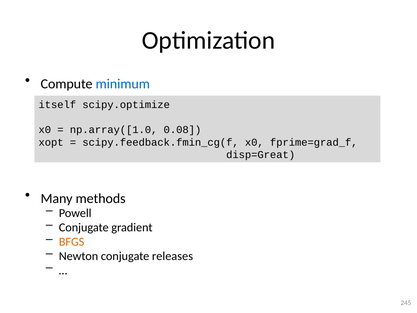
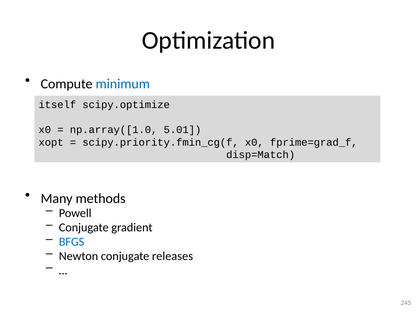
0.08: 0.08 -> 5.01
scipy.feedback.fmin_cg(f: scipy.feedback.fmin_cg(f -> scipy.priority.fmin_cg(f
disp=Great: disp=Great -> disp=Match
BFGS colour: orange -> blue
